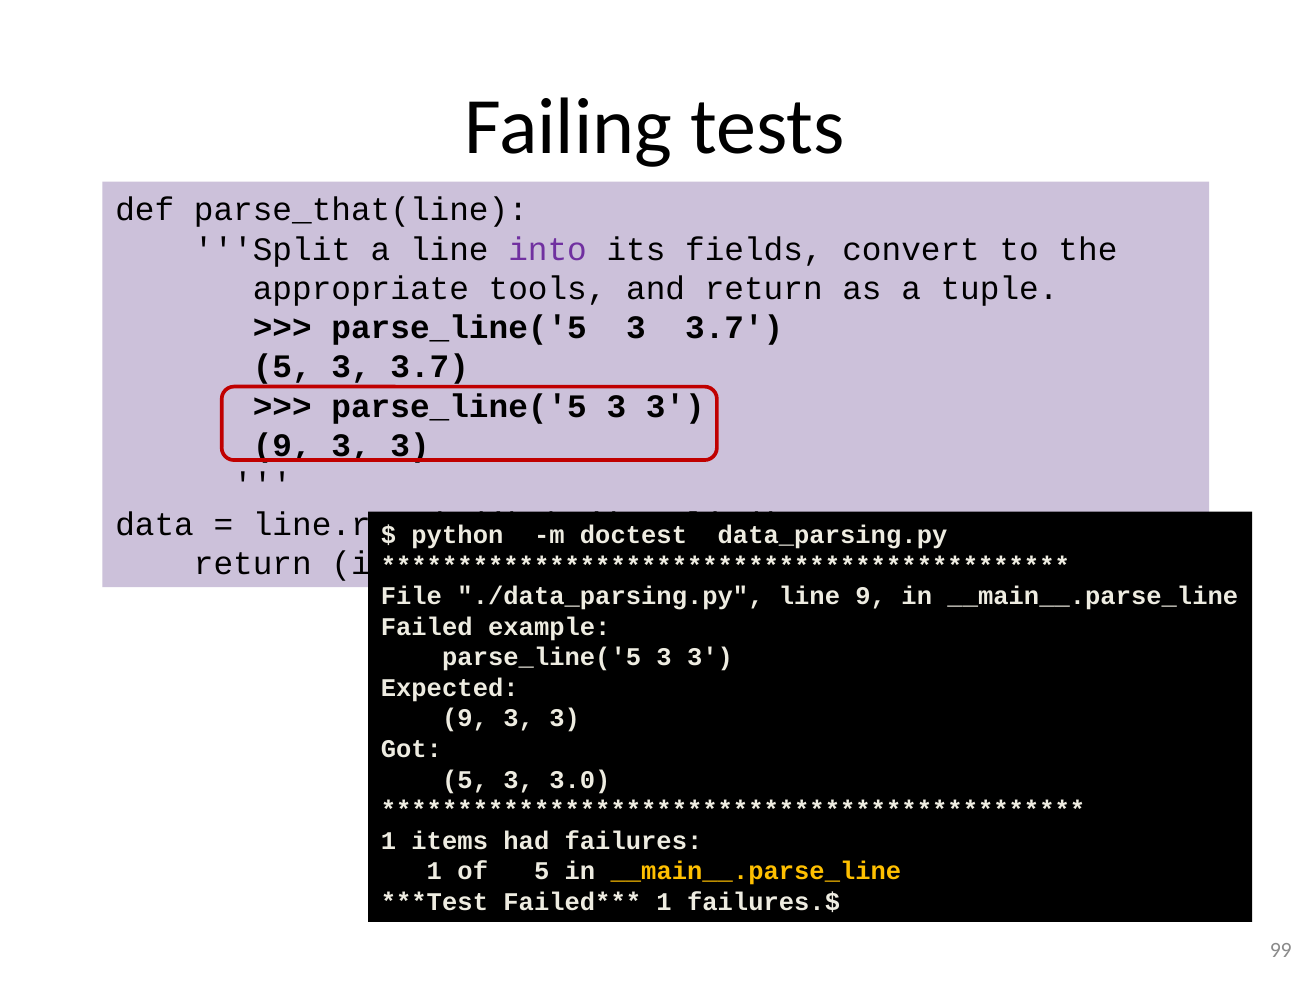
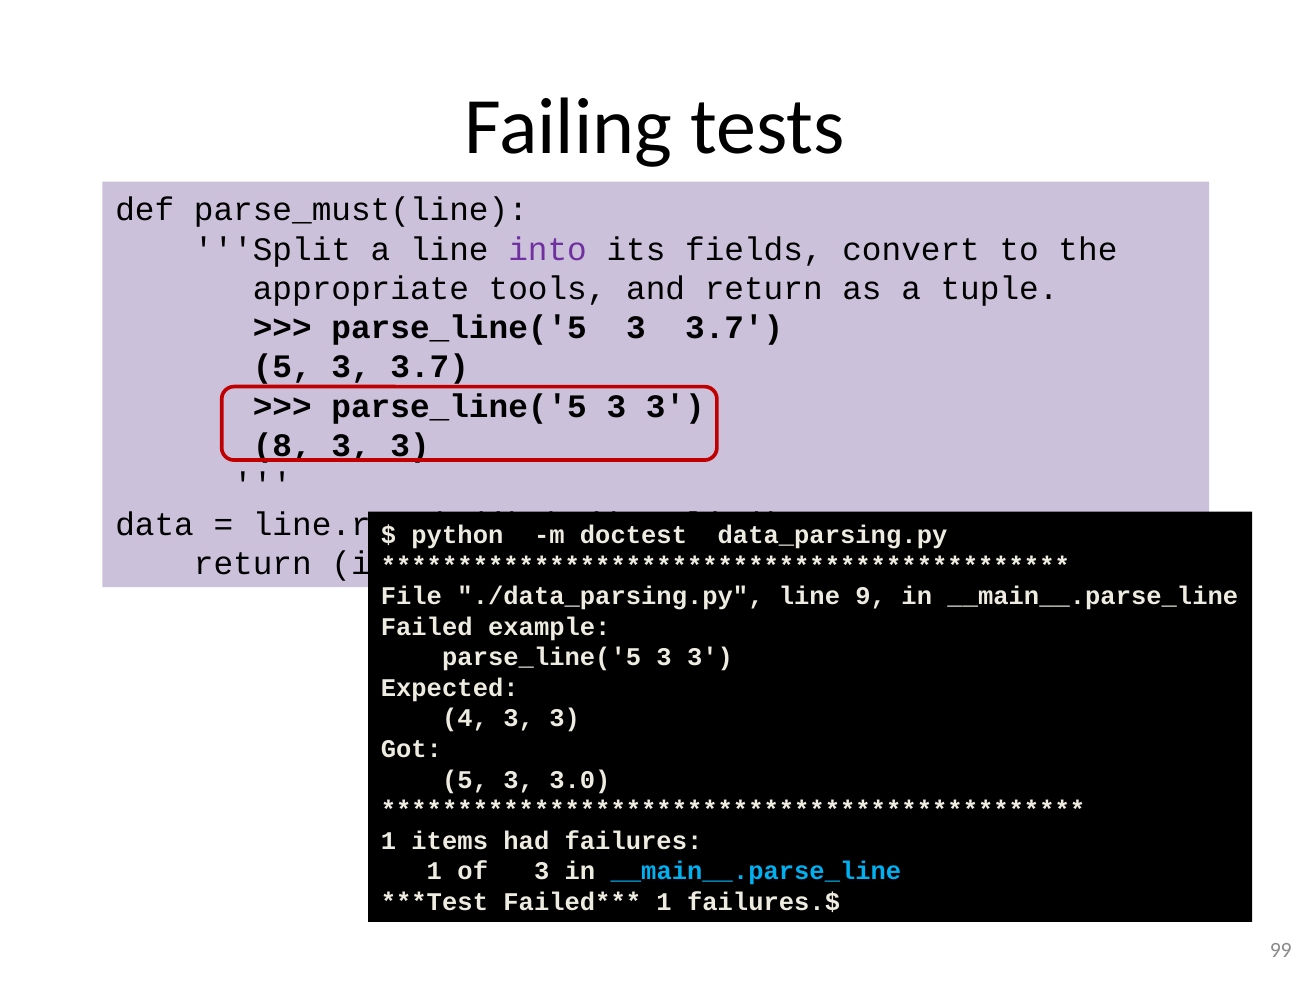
parse_that(line: parse_that(line -> parse_must(line
9 at (282, 446): 9 -> 8
9 at (465, 719): 9 -> 4
of 5: 5 -> 3
__main__.parse_line at (756, 872) colour: yellow -> light blue
